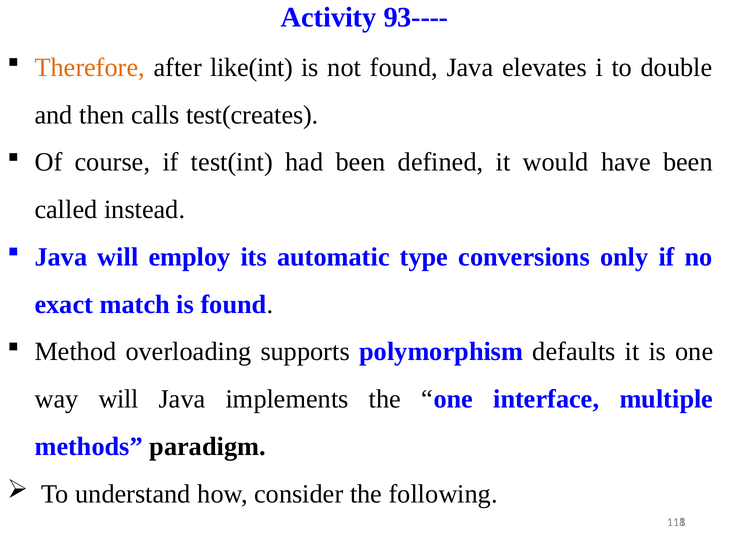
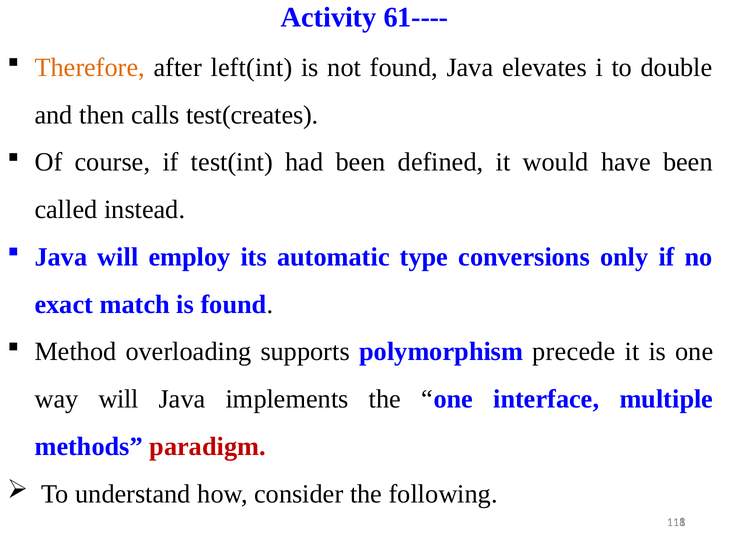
93----: 93---- -> 61----
like(int: like(int -> left(int
defaults: defaults -> precede
paradigm colour: black -> red
